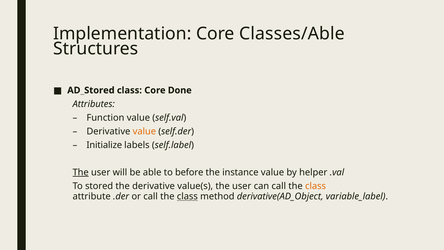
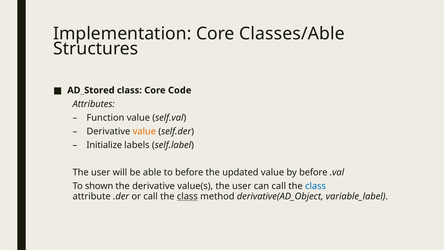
Done: Done -> Code
The at (81, 172) underline: present -> none
instance: instance -> updated
by helper: helper -> before
stored: stored -> shown
class at (316, 186) colour: orange -> blue
